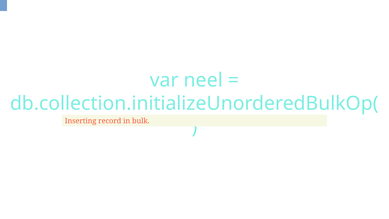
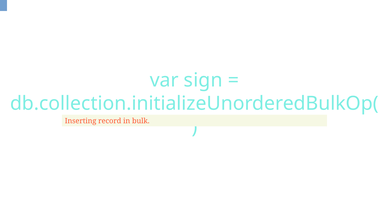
neel: neel -> sign
